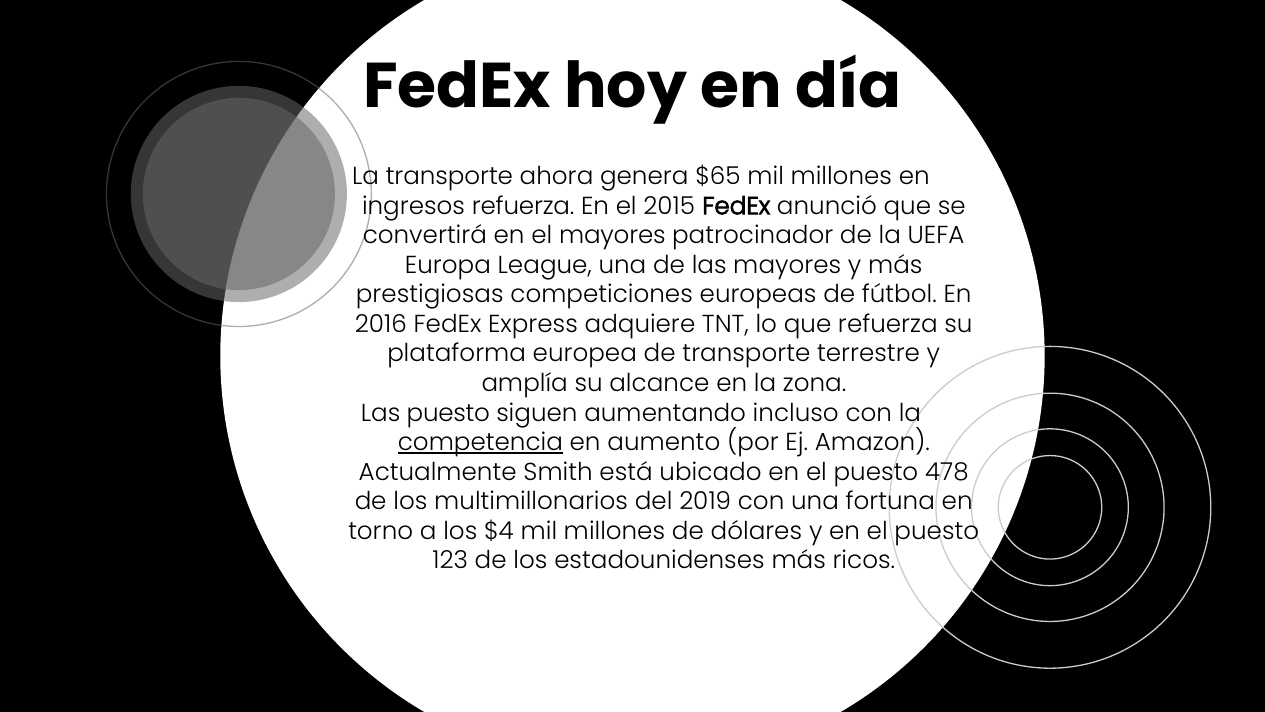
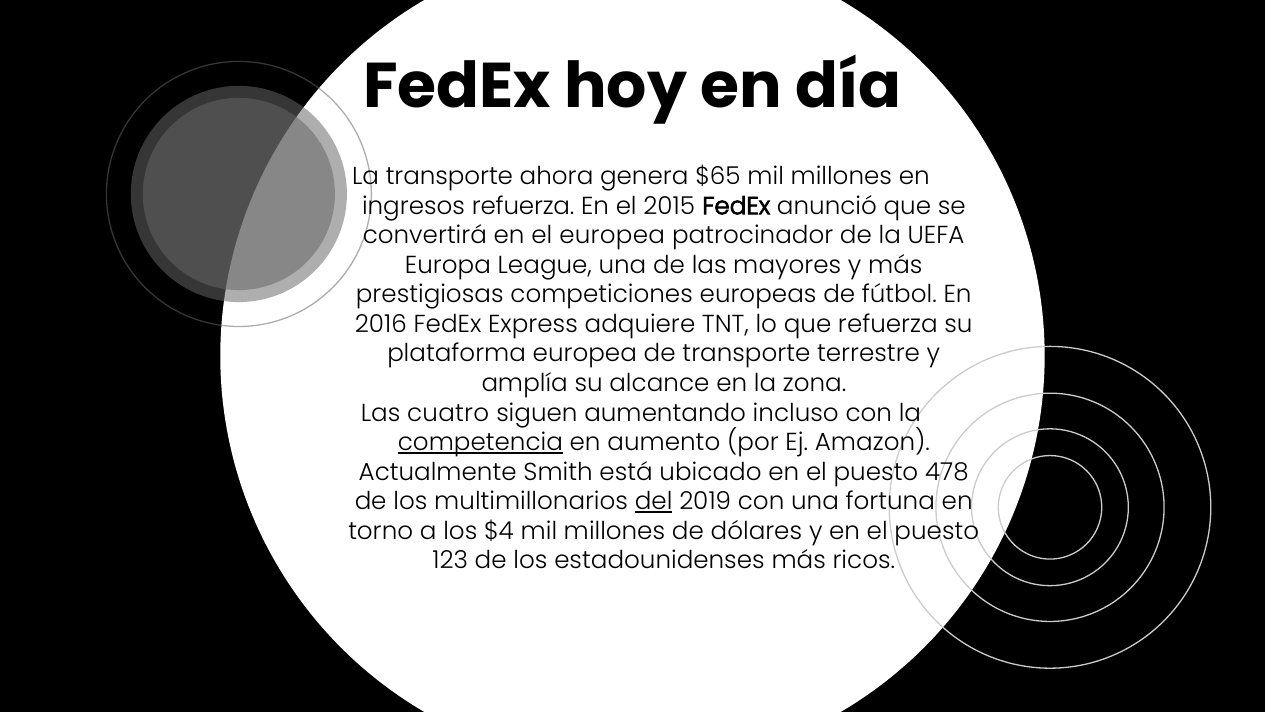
el mayores: mayores -> europea
Las puesto: puesto -> cuatro
del underline: none -> present
